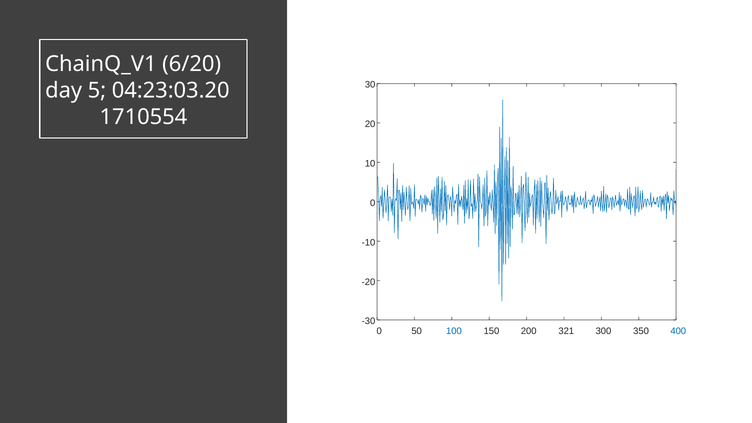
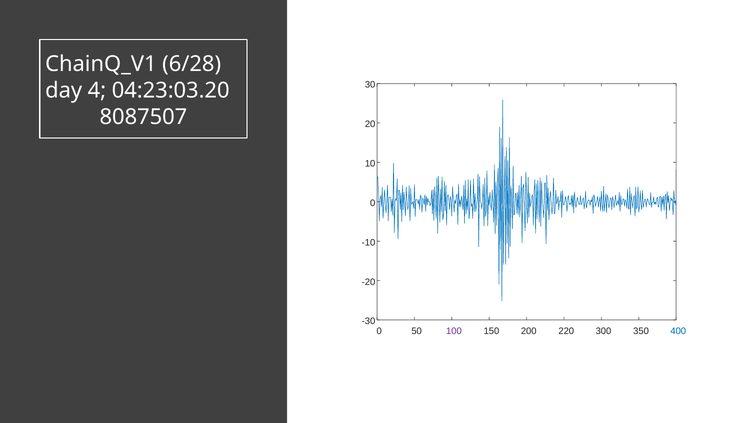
6/20: 6/20 -> 6/28
5: 5 -> 4
1710554: 1710554 -> 8087507
100 colour: blue -> purple
321: 321 -> 220
